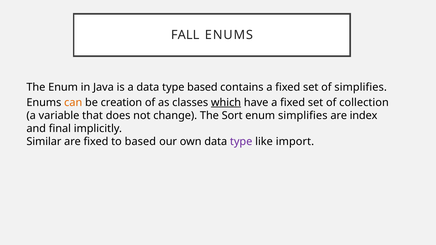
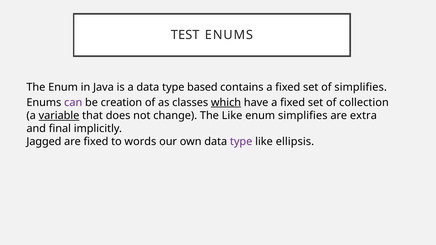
FALL: FALL -> TEST
can colour: orange -> purple
variable underline: none -> present
The Sort: Sort -> Like
index: index -> extra
Similar: Similar -> Jagged
to based: based -> words
import: import -> ellipsis
